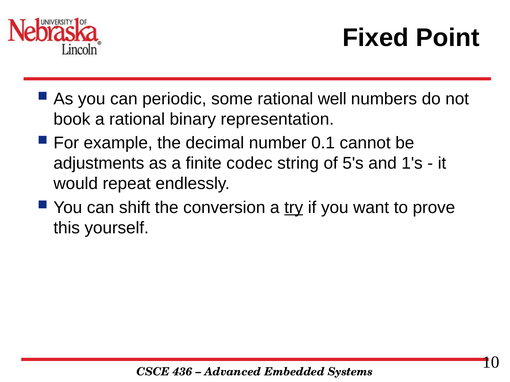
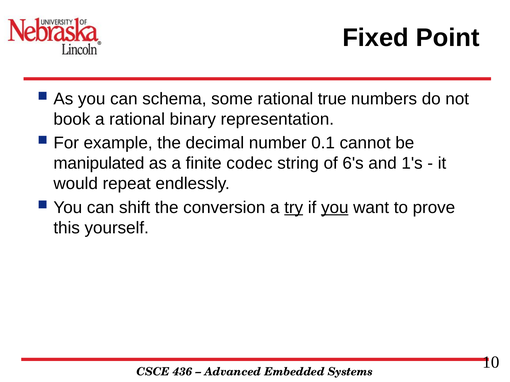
periodic: periodic -> schema
well: well -> true
adjustments: adjustments -> manipulated
5's: 5's -> 6's
you at (335, 208) underline: none -> present
